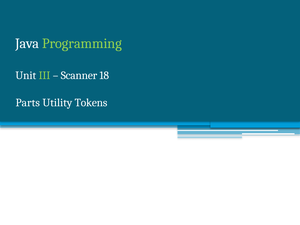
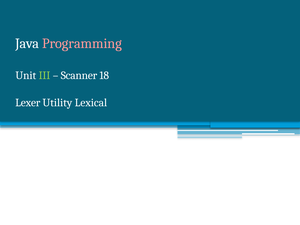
Programming colour: light green -> pink
Parts: Parts -> Lexer
Tokens: Tokens -> Lexical
